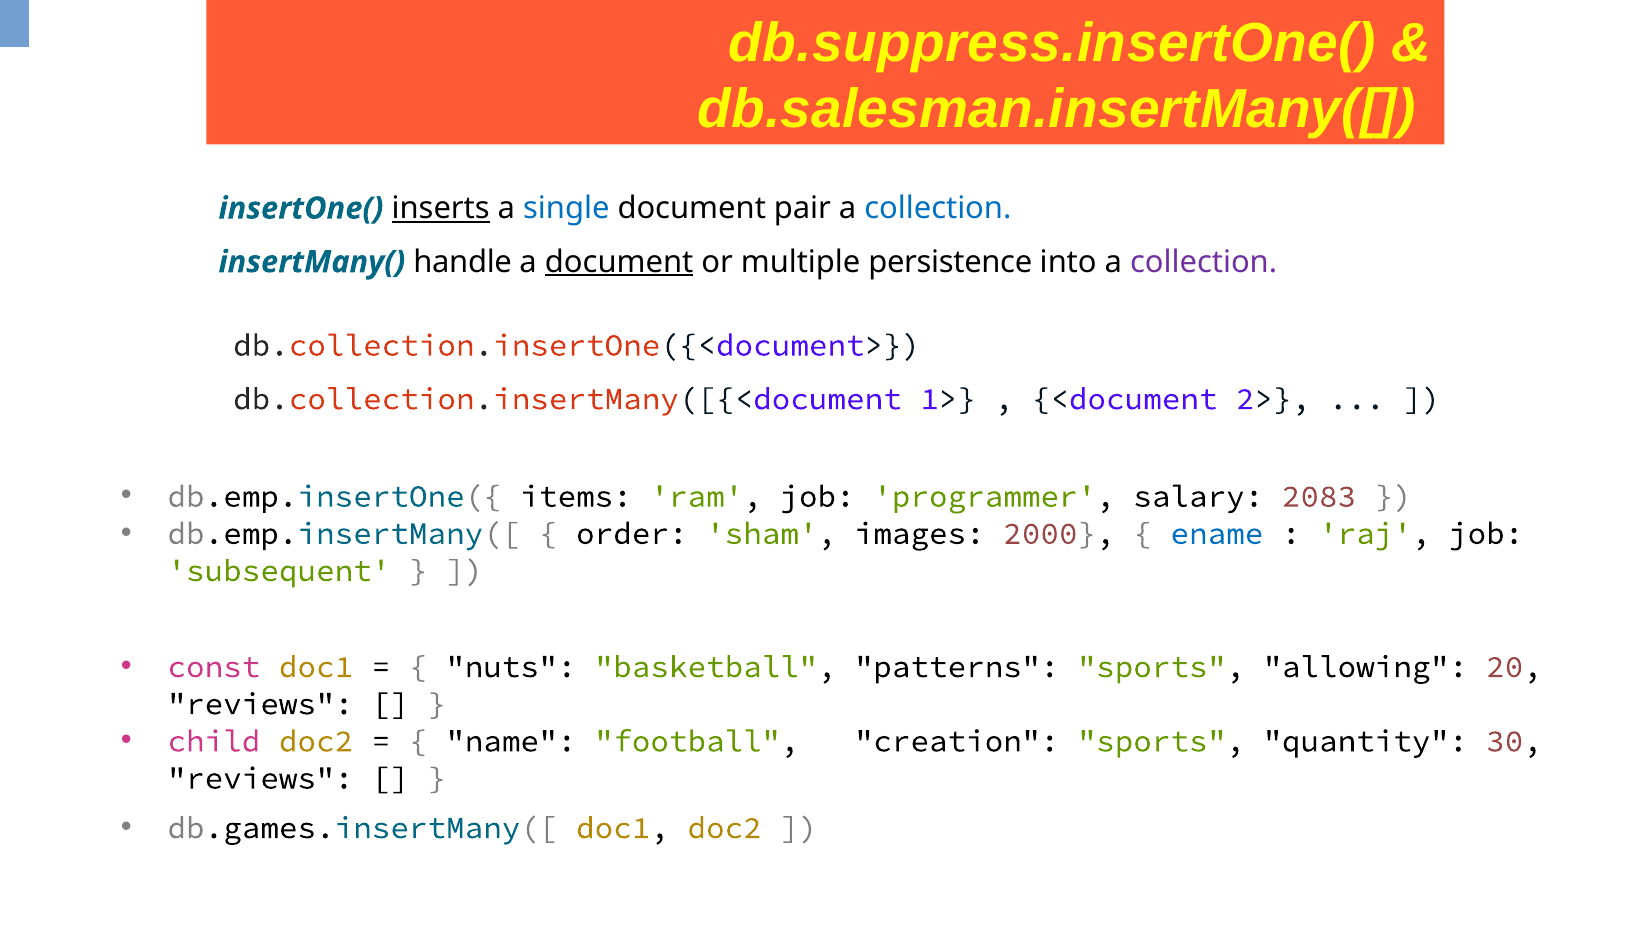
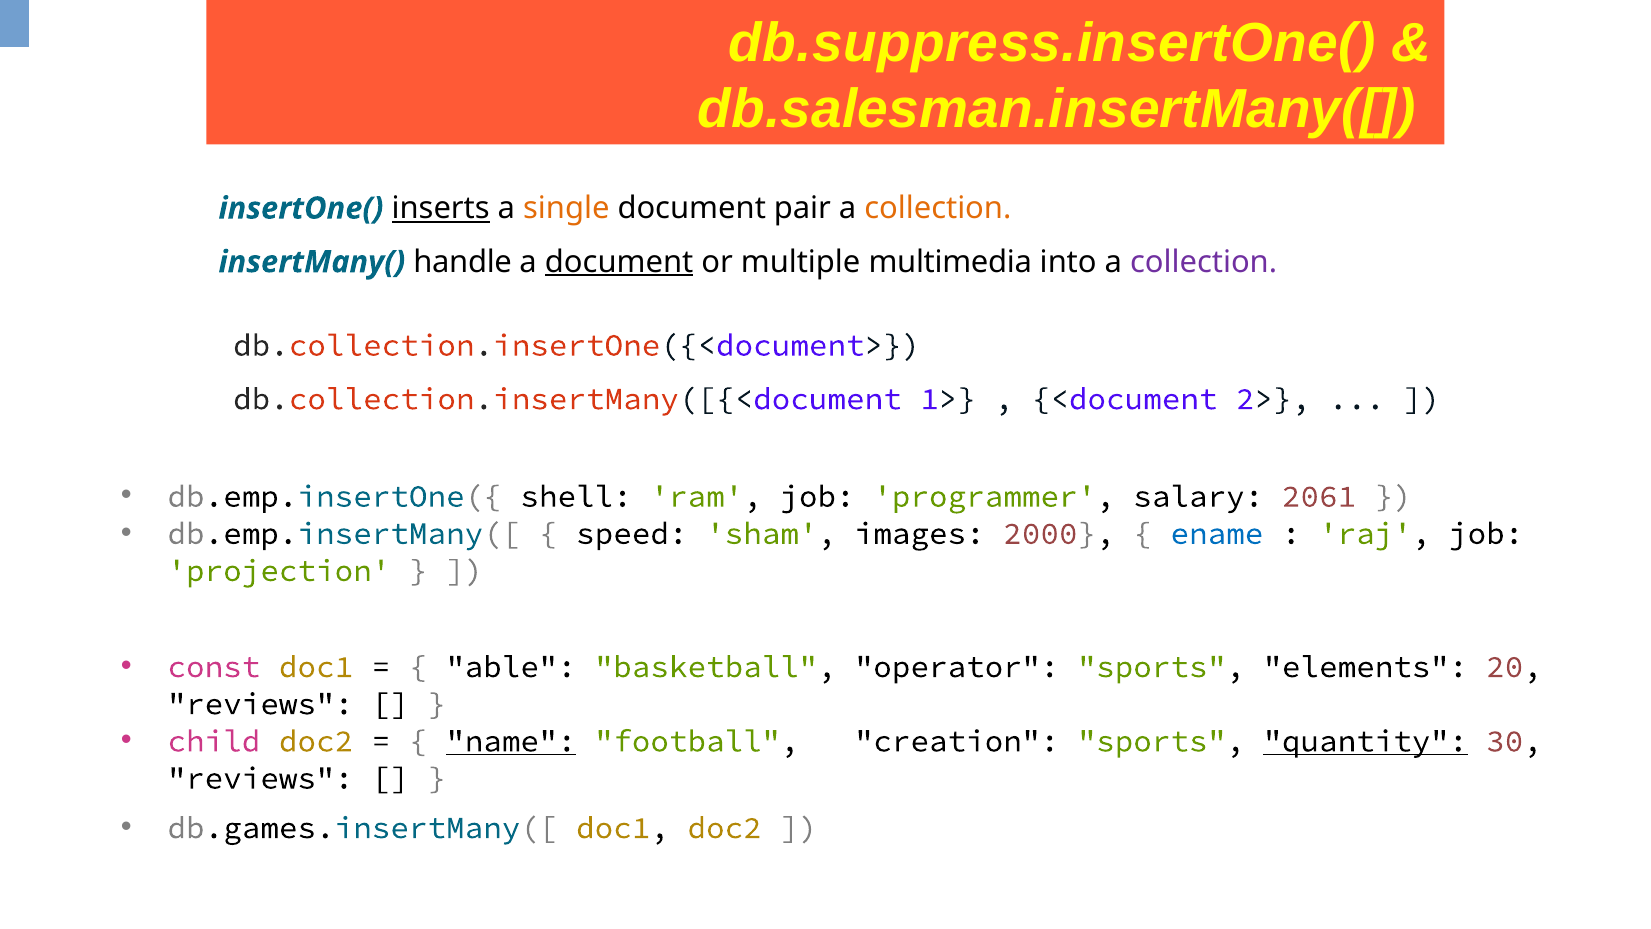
single colour: blue -> orange
collection at (938, 208) colour: blue -> orange
persistence: persistence -> multimedia
items: items -> shell
2083: 2083 -> 2061
order: order -> speed
subsequent: subsequent -> projection
nuts: nuts -> able
patterns: patterns -> operator
allowing: allowing -> elements
name underline: none -> present
quantity underline: none -> present
